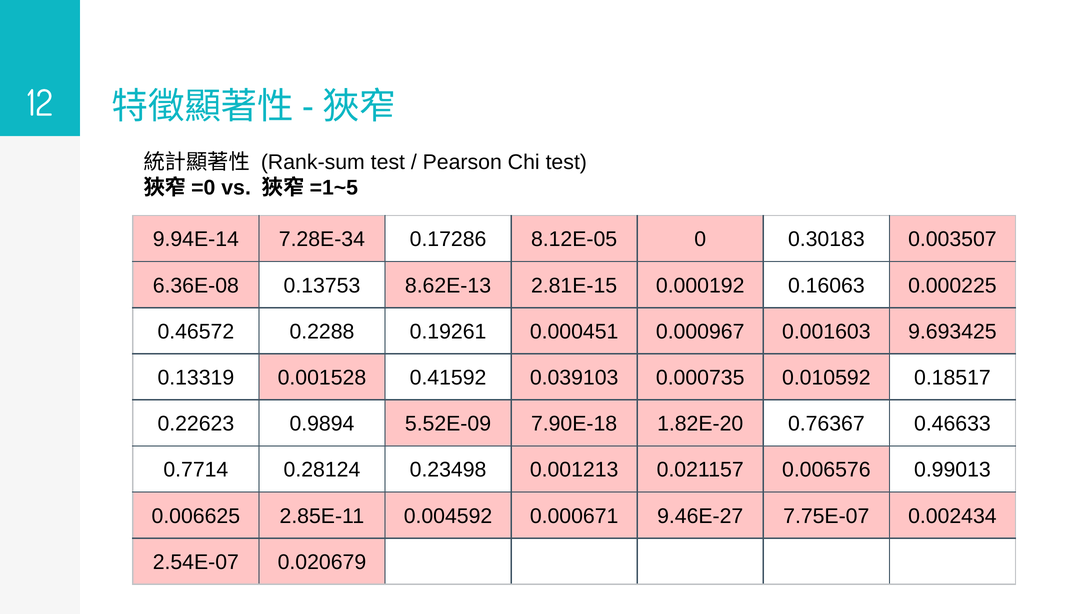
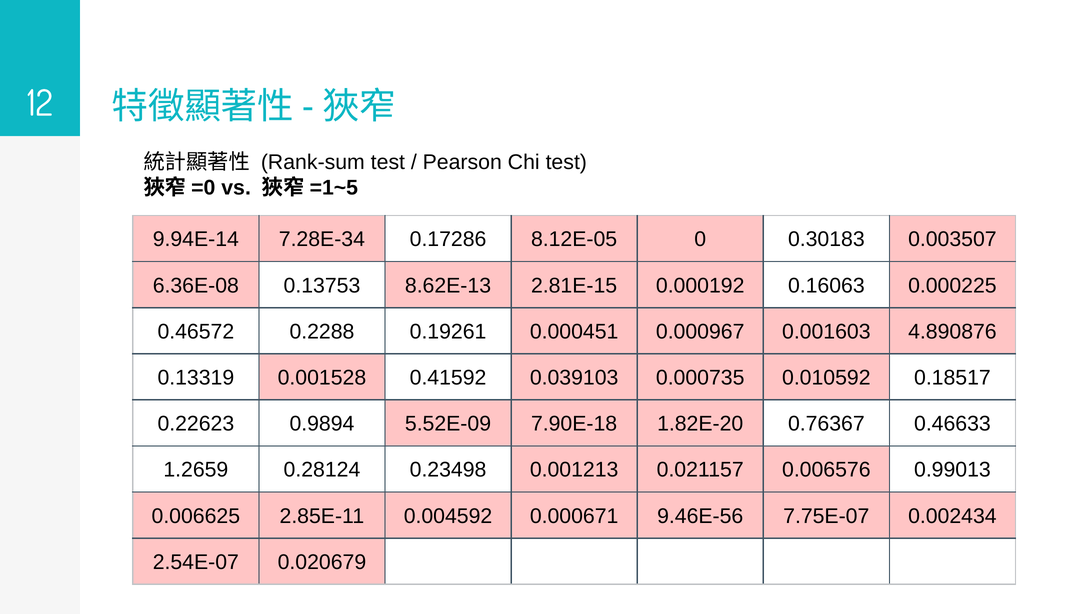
9.693425: 9.693425 -> 4.890876
0.7714: 0.7714 -> 1.2659
9.46E-27: 9.46E-27 -> 9.46E-56
